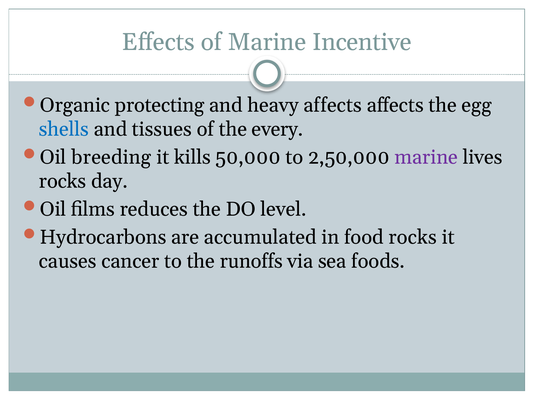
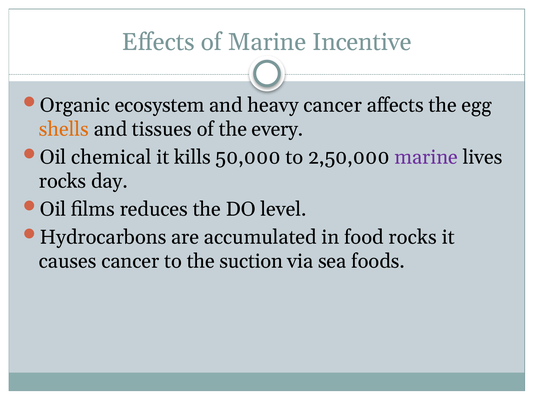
protecting: protecting -> ecosystem
heavy affects: affects -> cancer
shells colour: blue -> orange
breeding: breeding -> chemical
runoffs: runoffs -> suction
